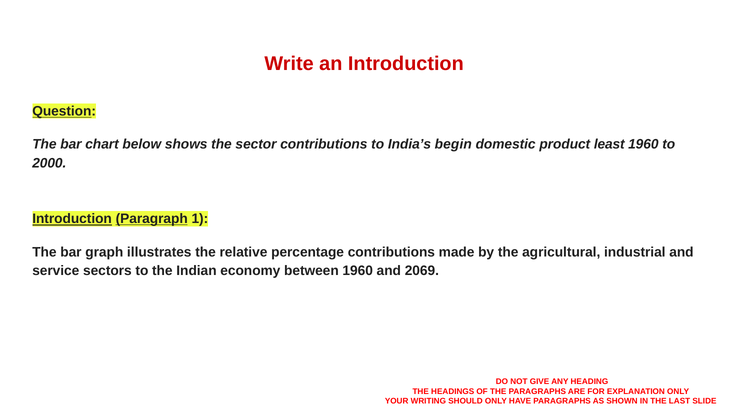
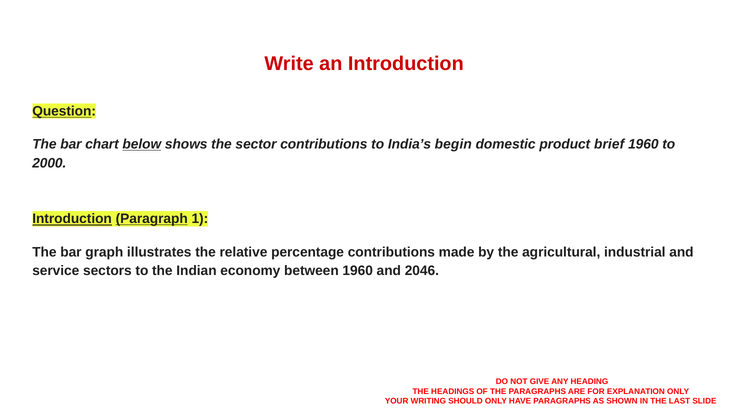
below underline: none -> present
least: least -> brief
2069: 2069 -> 2046
